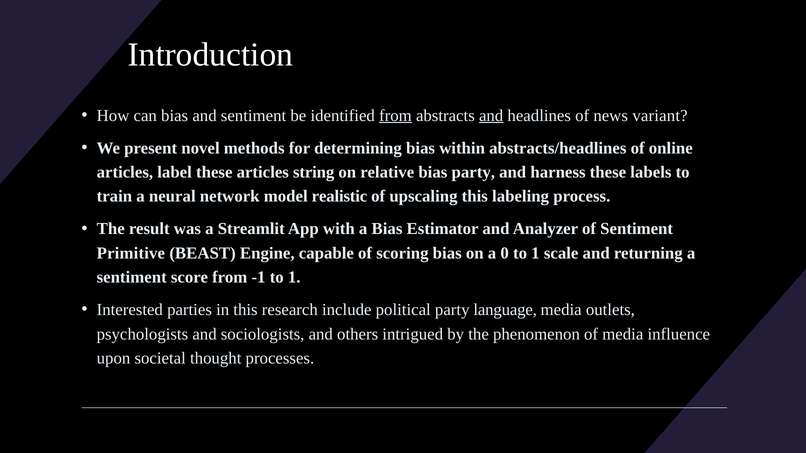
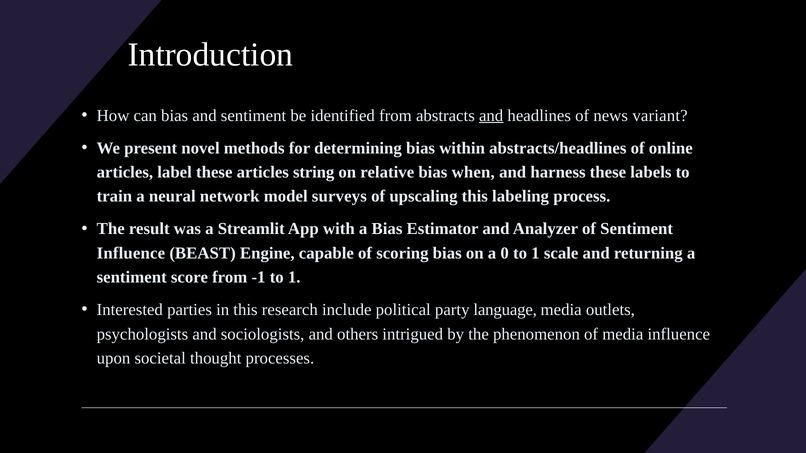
from at (395, 116) underline: present -> none
bias party: party -> when
realistic: realistic -> surveys
Primitive at (131, 253): Primitive -> Influence
